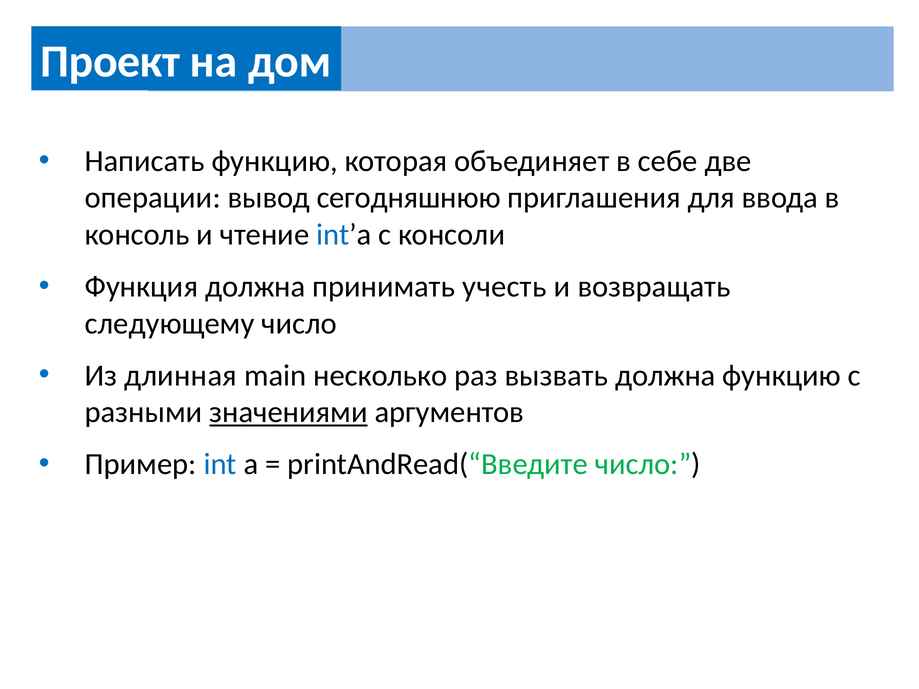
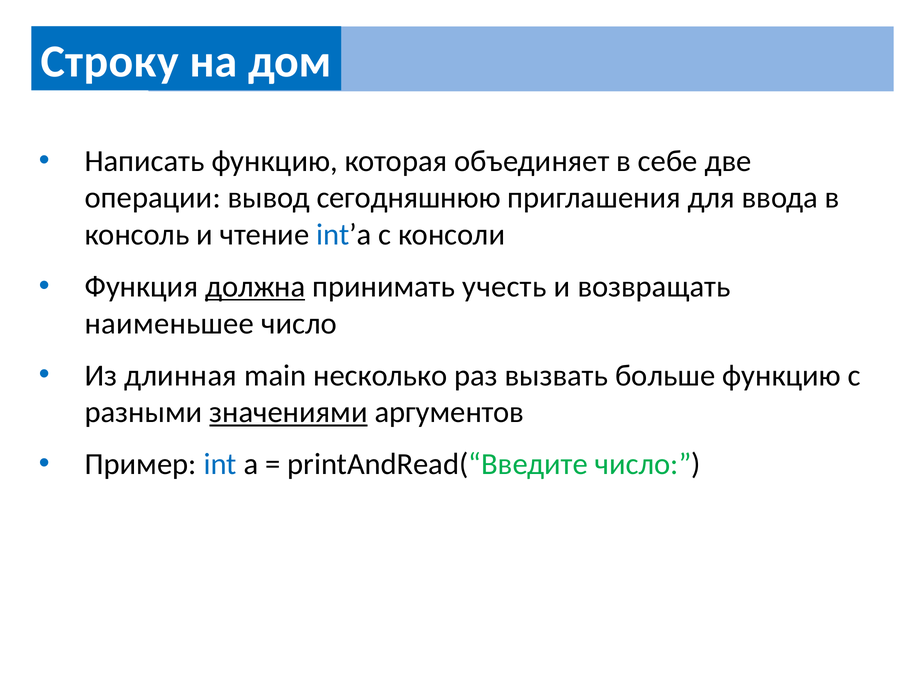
Проект: Проект -> Строку
должна at (255, 287) underline: none -> present
следующему: следующему -> наименьшее
вызвать должна: должна -> больше
